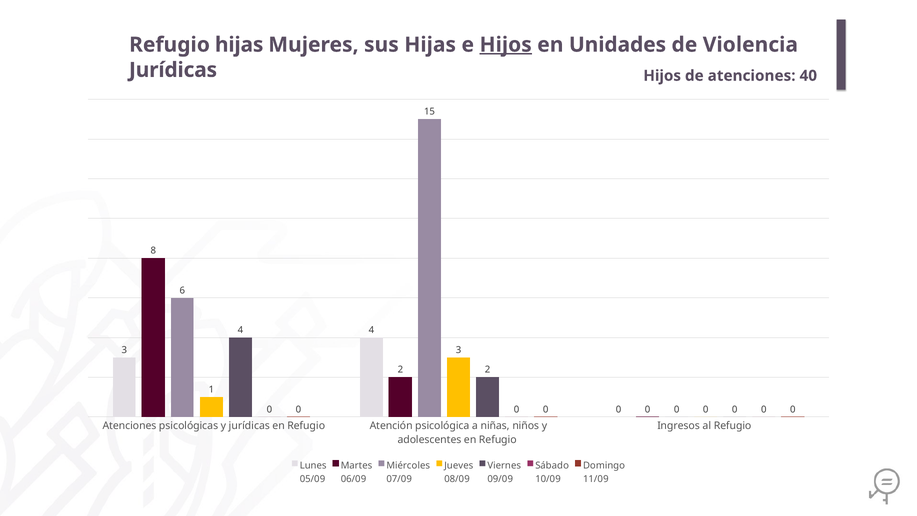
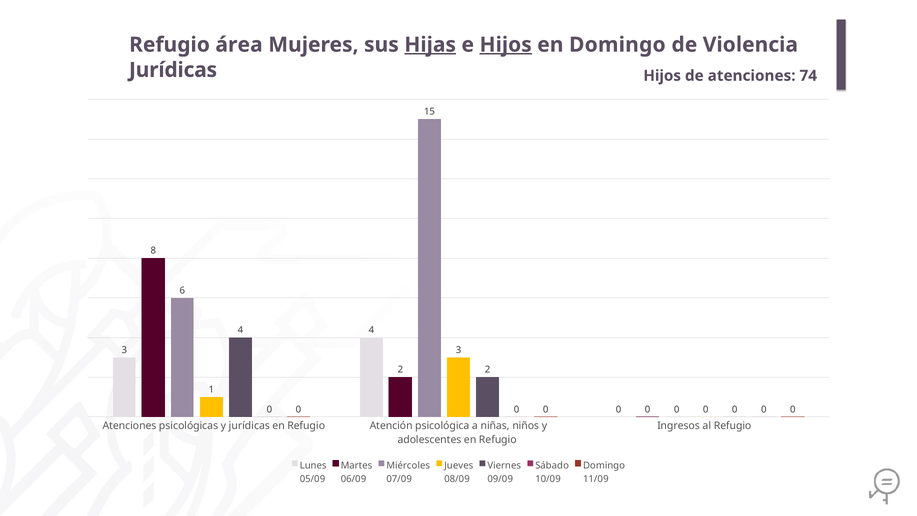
Refugio hijas: hijas -> área
Hijas at (430, 45) underline: none -> present
en Unidades: Unidades -> Domingo
40: 40 -> 74
